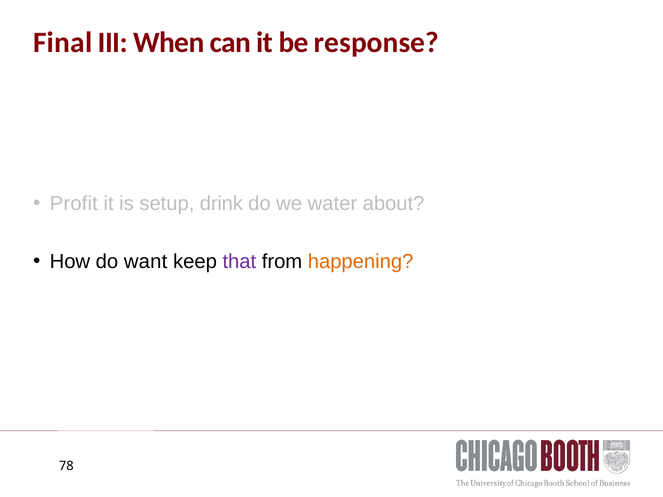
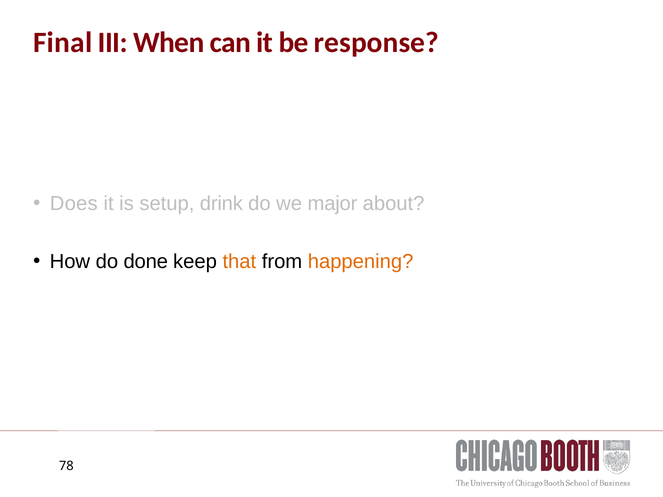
Profit: Profit -> Does
water: water -> major
want: want -> done
that colour: purple -> orange
